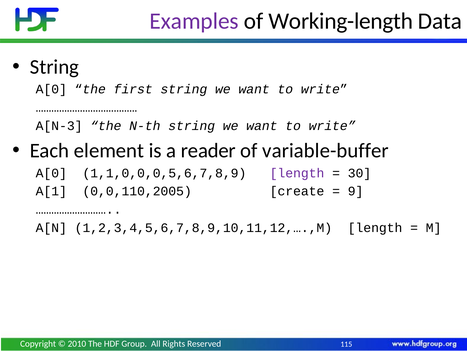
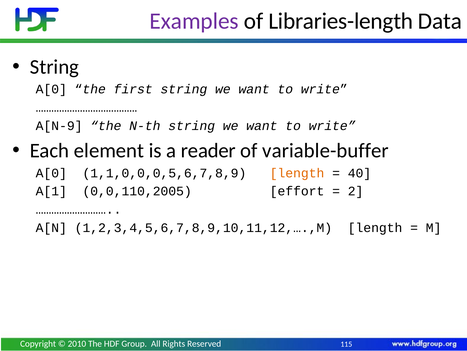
Working-length: Working-length -> Libraries-length
A[N-3: A[N-3 -> A[N-9
length at (297, 173) colour: purple -> orange
30: 30 -> 40
create: create -> effort
9: 9 -> 2
